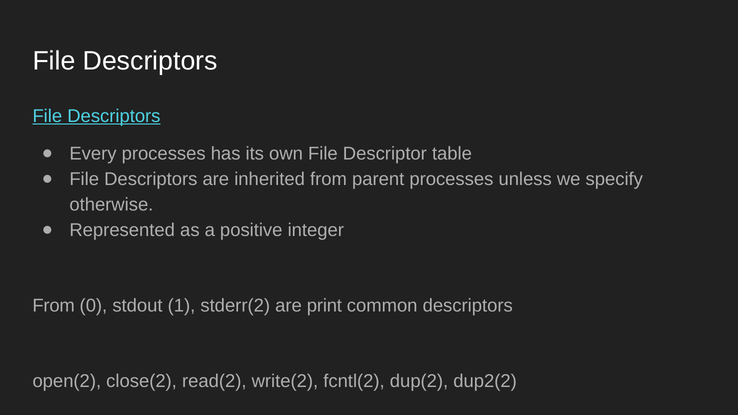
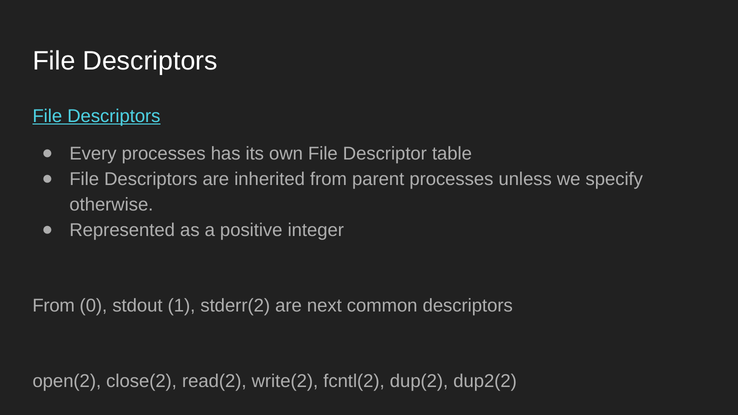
print: print -> next
